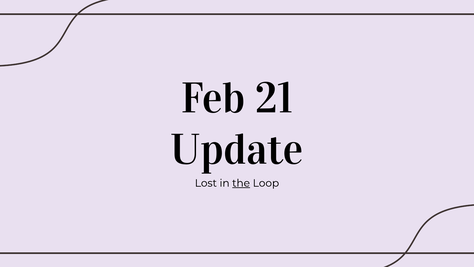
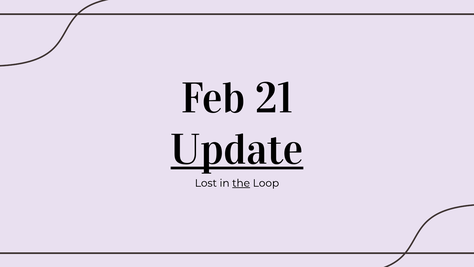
Update underline: none -> present
